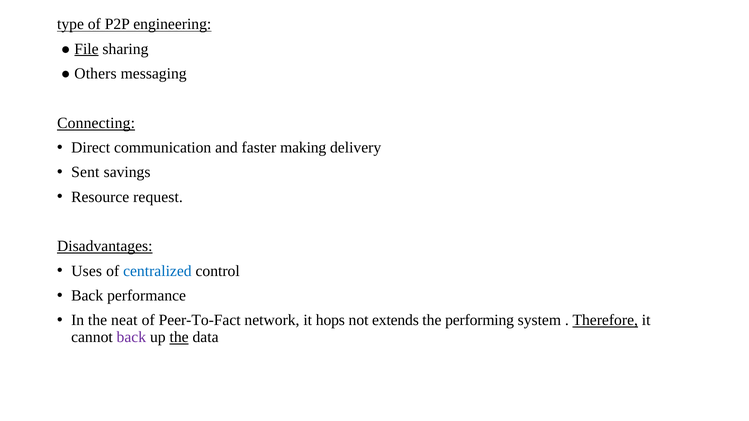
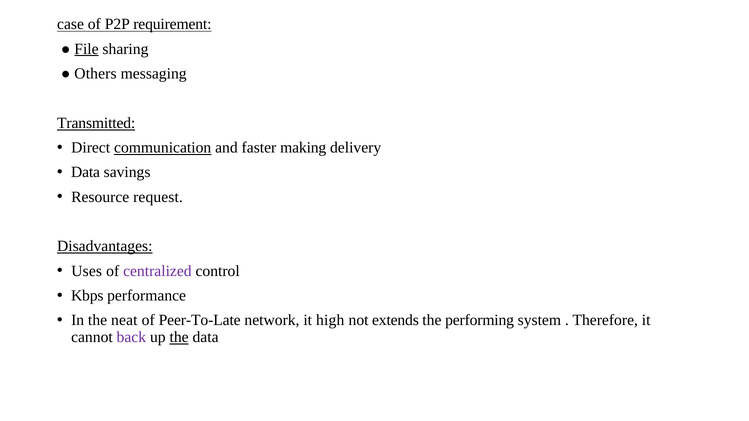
type: type -> case
engineering: engineering -> requirement
Connecting: Connecting -> Transmitted
communication underline: none -> present
Sent at (85, 172): Sent -> Data
centralized colour: blue -> purple
Back at (87, 296): Back -> Kbps
Peer-To-Fact: Peer-To-Fact -> Peer-To-Late
hops: hops -> high
Therefore underline: present -> none
